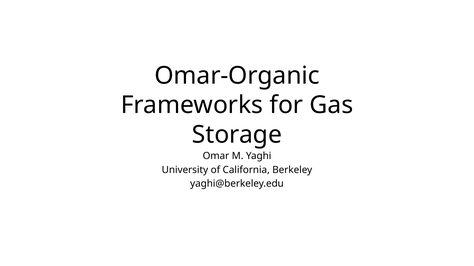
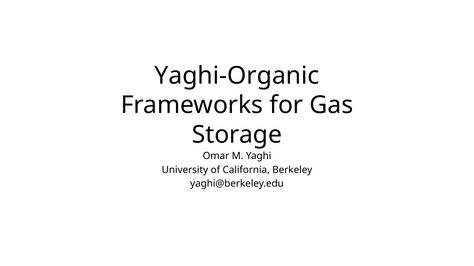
Omar-Organic: Omar-Organic -> Yaghi-Organic
